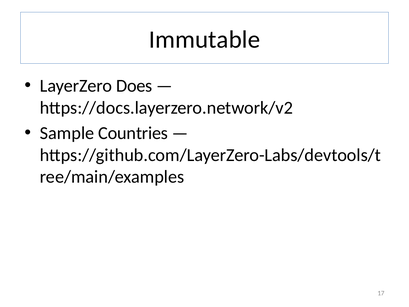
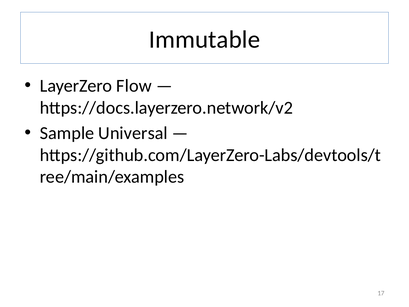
Does: Does -> Flow
Countries: Countries -> Universal
